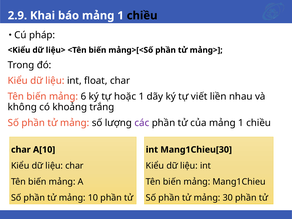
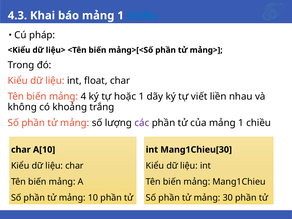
2.9: 2.9 -> 4.3
chiều at (142, 16) colour: black -> blue
6: 6 -> 4
